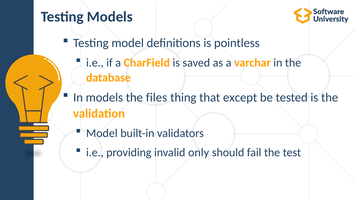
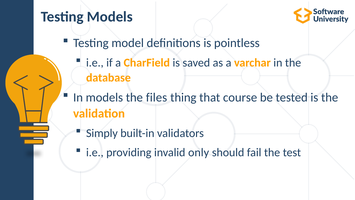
except: except -> course
Model at (102, 133): Model -> Simply
